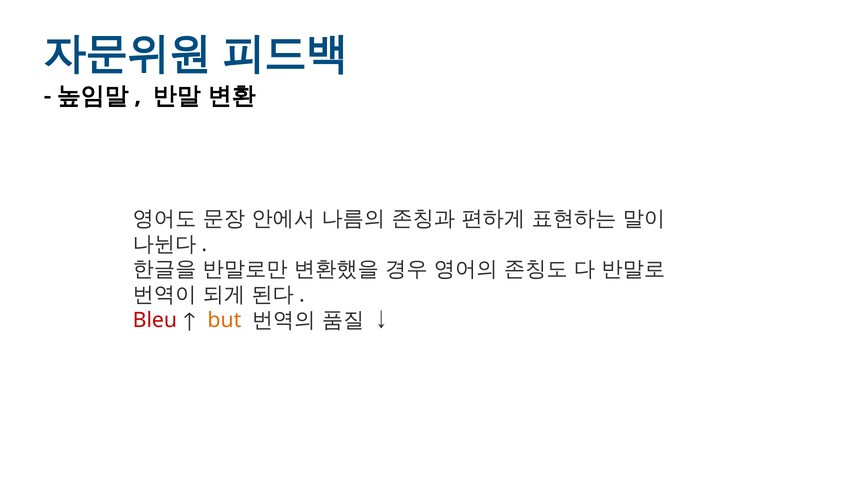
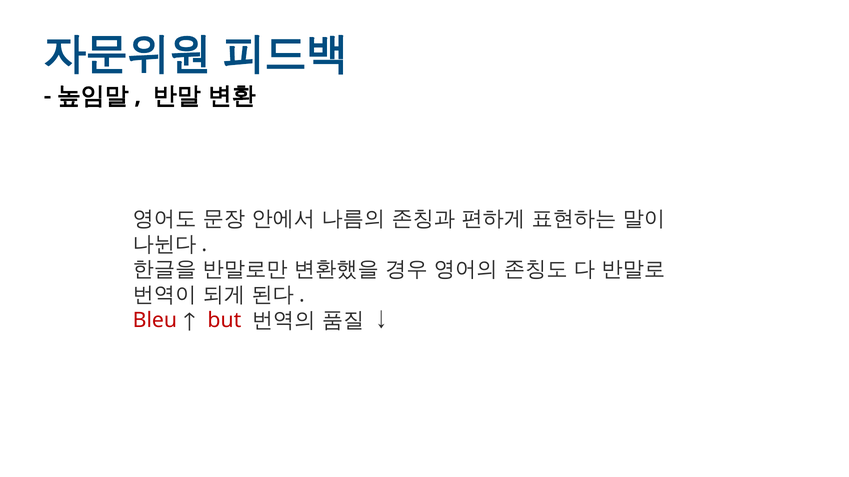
but colour: orange -> red
